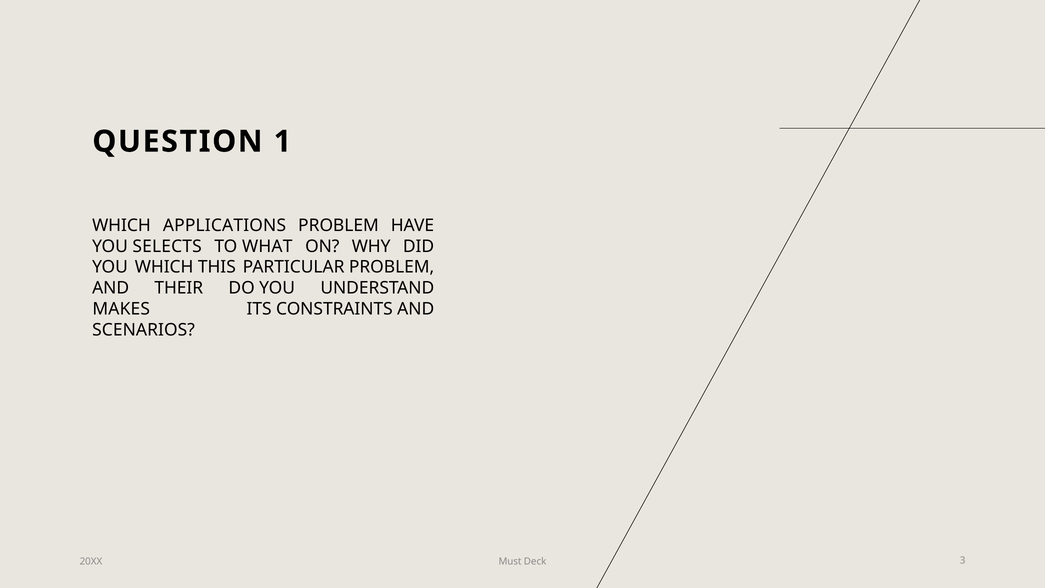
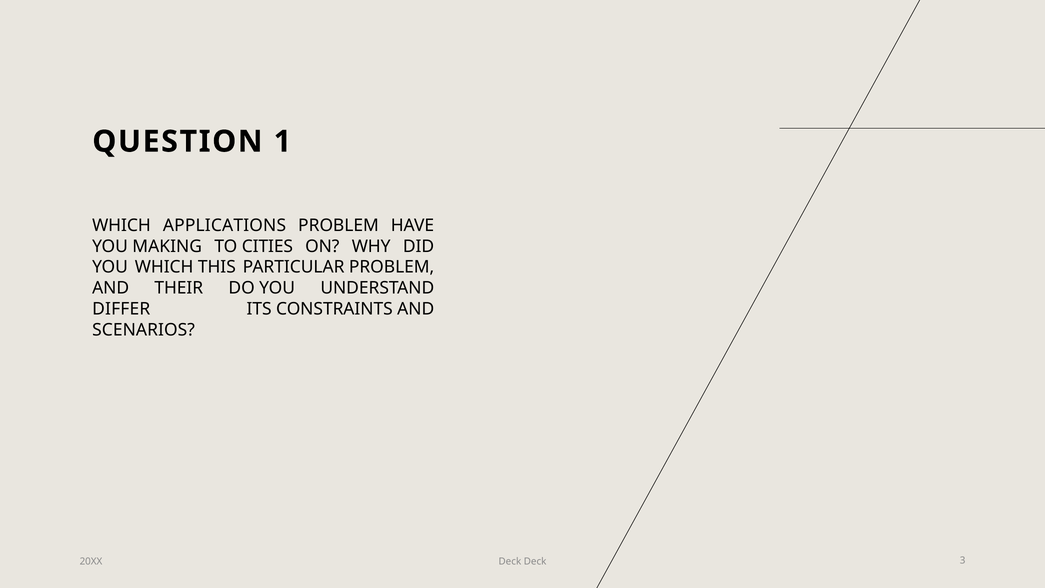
SELECTS: SELECTS -> MAKING
WHAT: WHAT -> CITIES
MAKES: MAKES -> DIFFER
20XX Must: Must -> Deck
